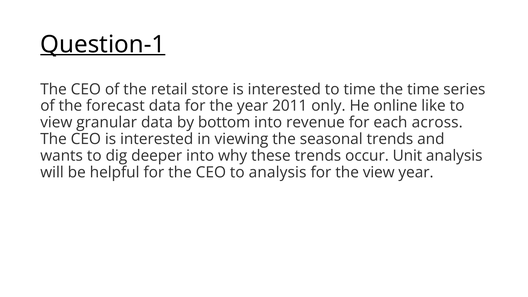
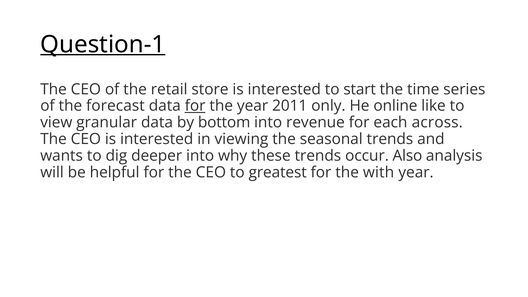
to time: time -> start
for at (195, 106) underline: none -> present
Unit: Unit -> Also
to analysis: analysis -> greatest
the view: view -> with
